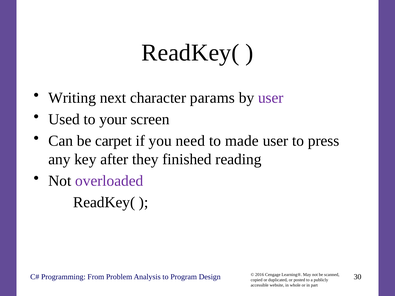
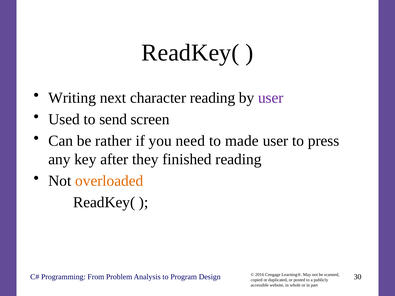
character params: params -> reading
your: your -> send
carpet: carpet -> rather
overloaded colour: purple -> orange
